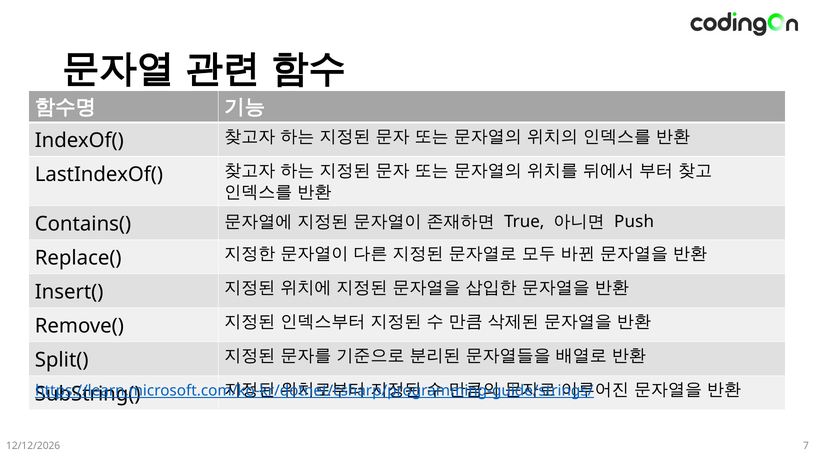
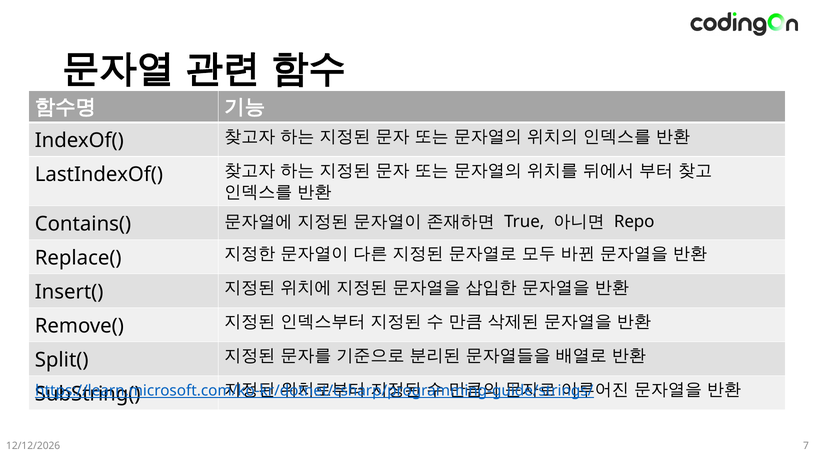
Push: Push -> Repo
